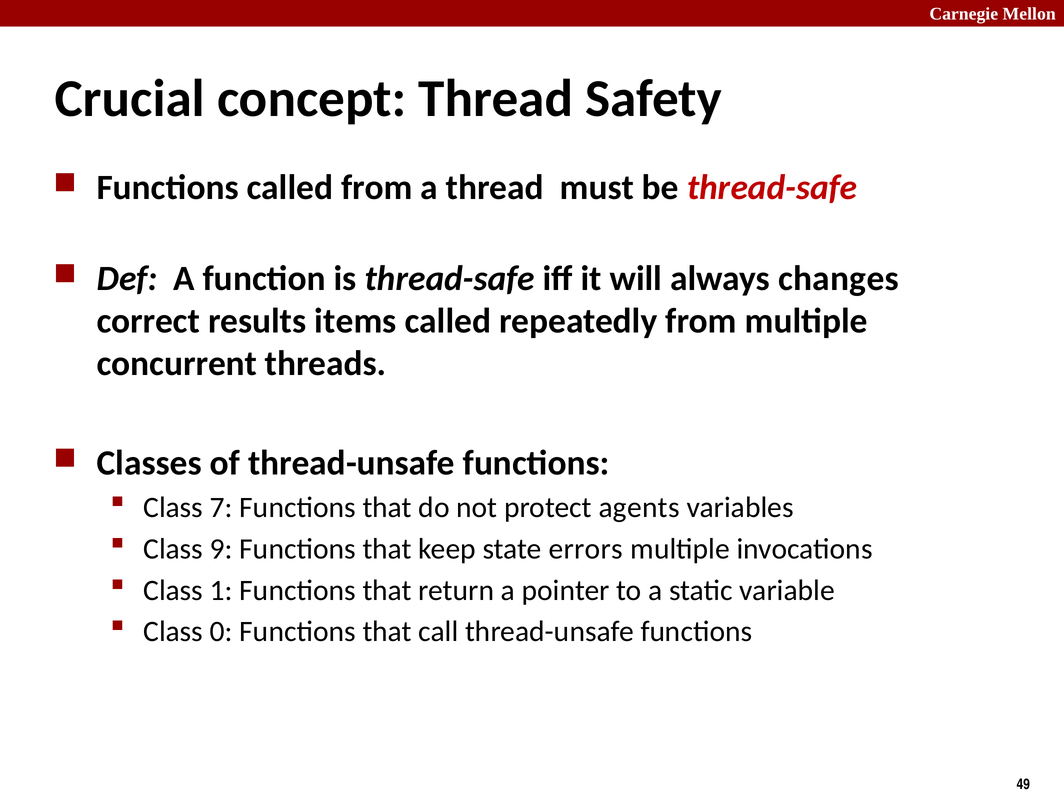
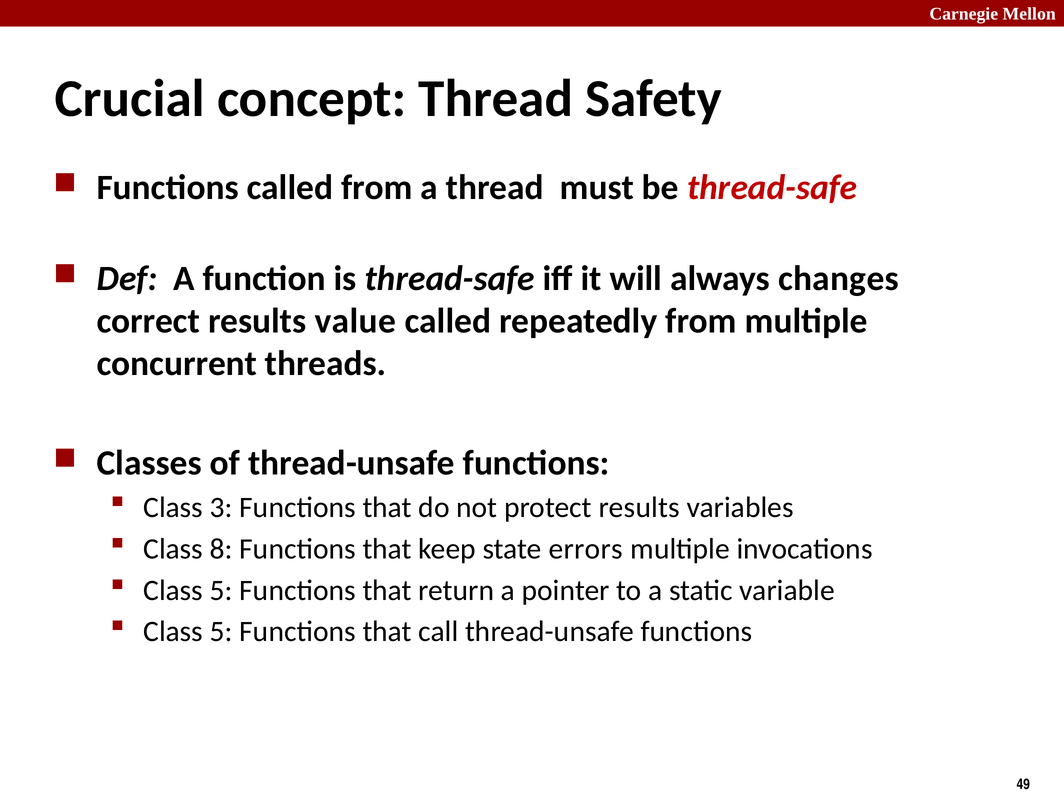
items: items -> value
7: 7 -> 3
protect agents: agents -> results
9: 9 -> 8
1 at (221, 590): 1 -> 5
0 at (221, 632): 0 -> 5
